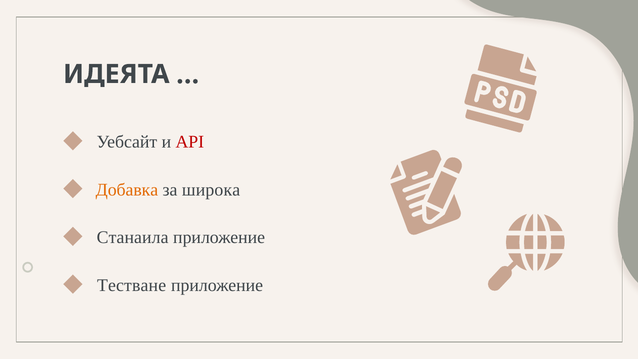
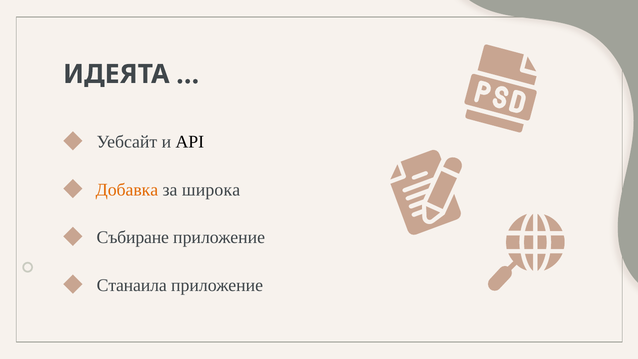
API colour: red -> black
Станаила: Станаила -> Събиране
Тестване: Тестване -> Станаила
